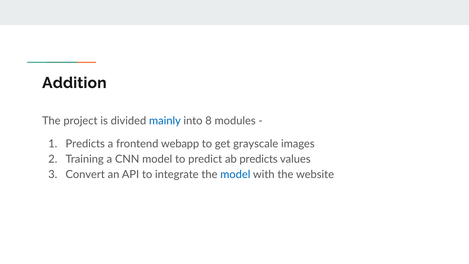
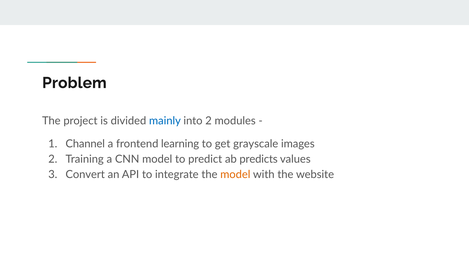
Addition: Addition -> Problem
into 8: 8 -> 2
Predicts at (85, 144): Predicts -> Channel
webapp: webapp -> learning
model at (235, 174) colour: blue -> orange
